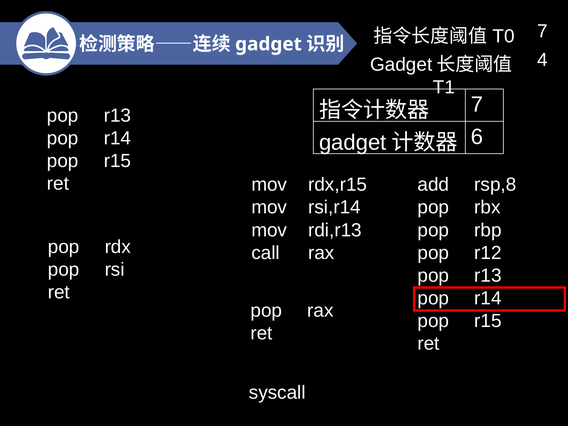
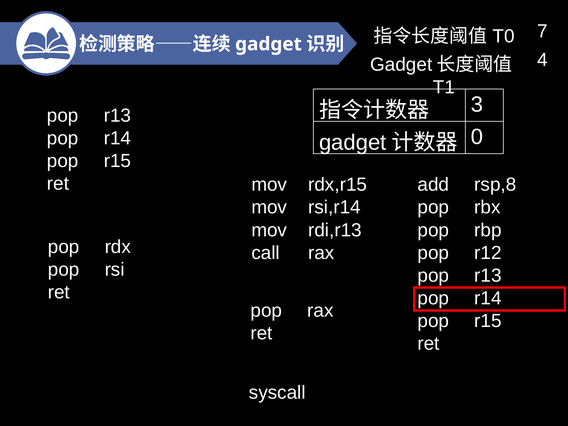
7 at (477, 105): 7 -> 3
6: 6 -> 0
